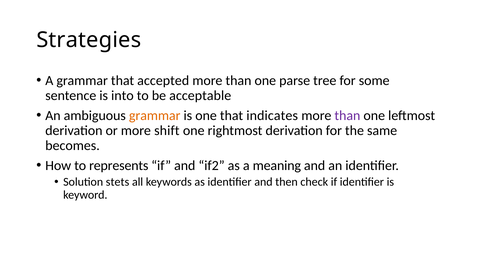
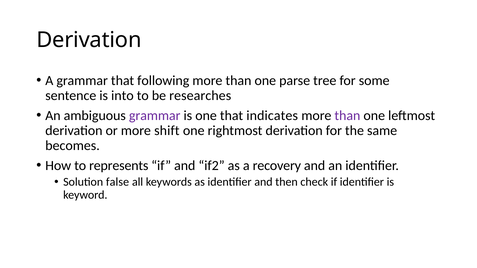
Strategies at (89, 40): Strategies -> Derivation
accepted: accepted -> following
acceptable: acceptable -> researches
grammar at (155, 116) colour: orange -> purple
meaning: meaning -> recovery
stets: stets -> false
